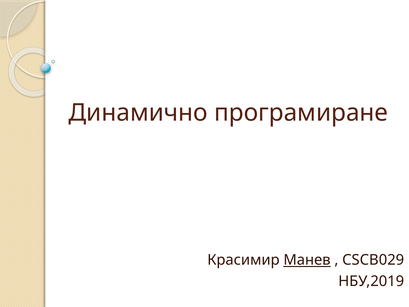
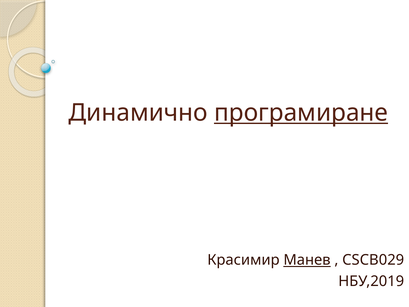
програмиране underline: none -> present
